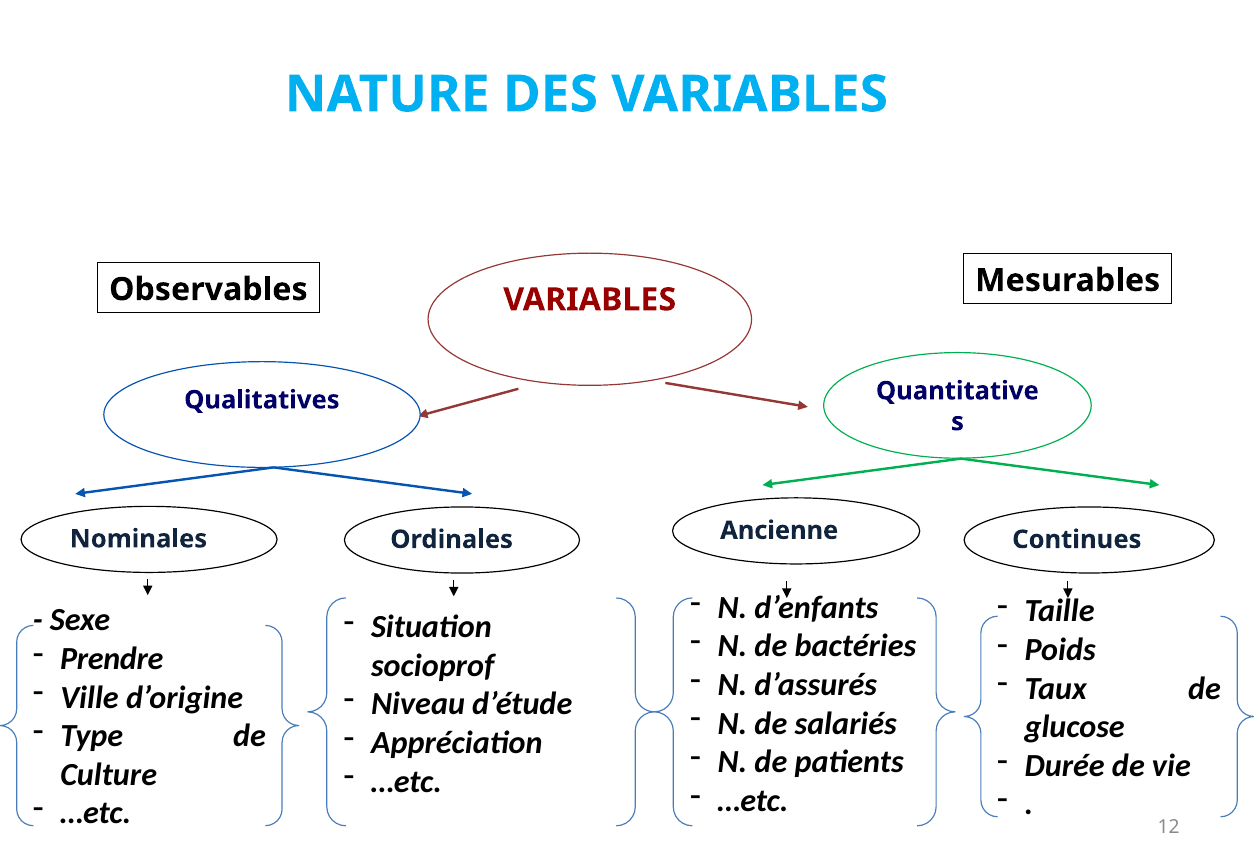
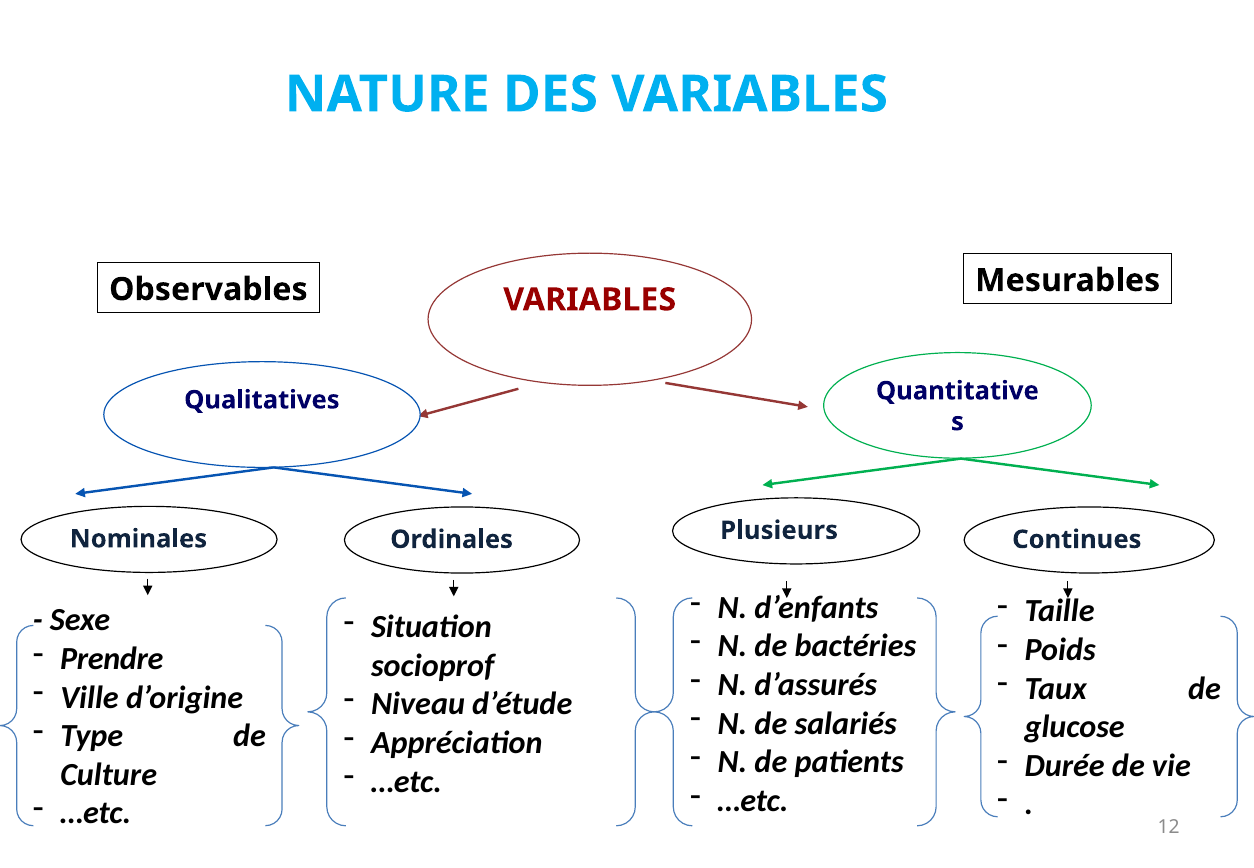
Ancienne: Ancienne -> Plusieurs
